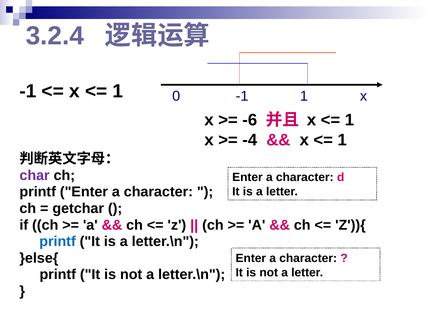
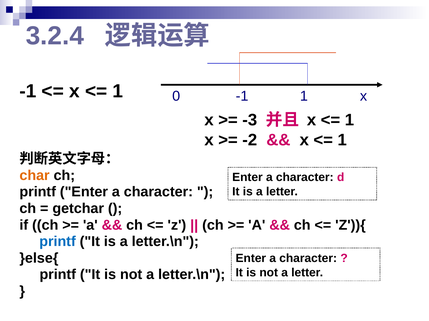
-6: -6 -> -3
-4: -4 -> -2
char colour: purple -> orange
